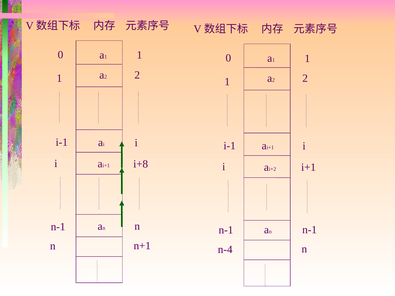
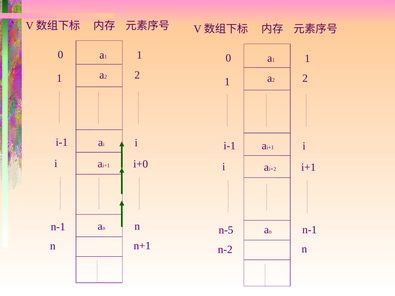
i+8: i+8 -> i+0
n-1 at (226, 230): n-1 -> n-5
n-4: n-4 -> n-2
